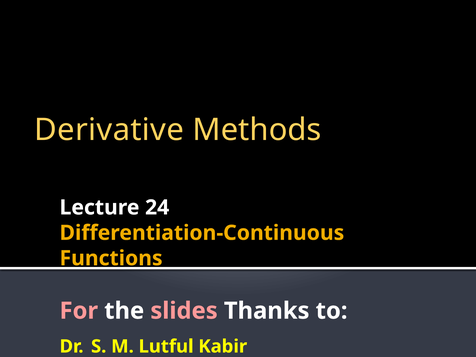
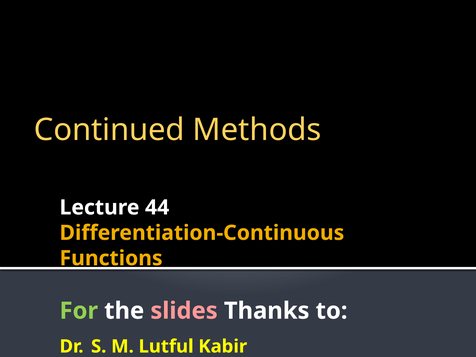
Derivative: Derivative -> Continued
24: 24 -> 44
For colour: pink -> light green
